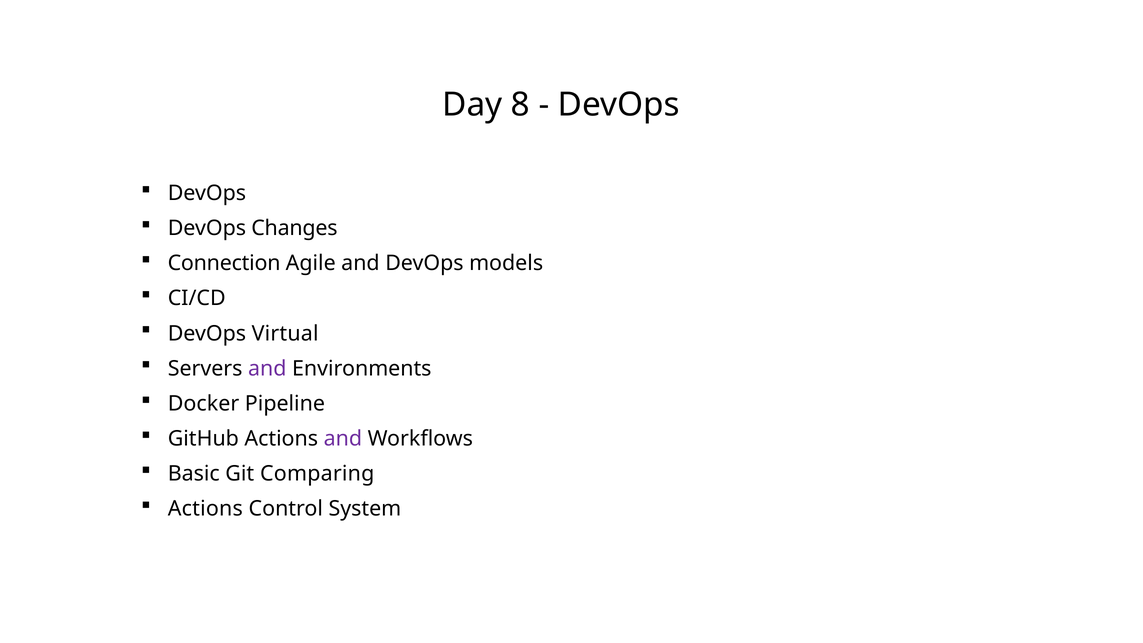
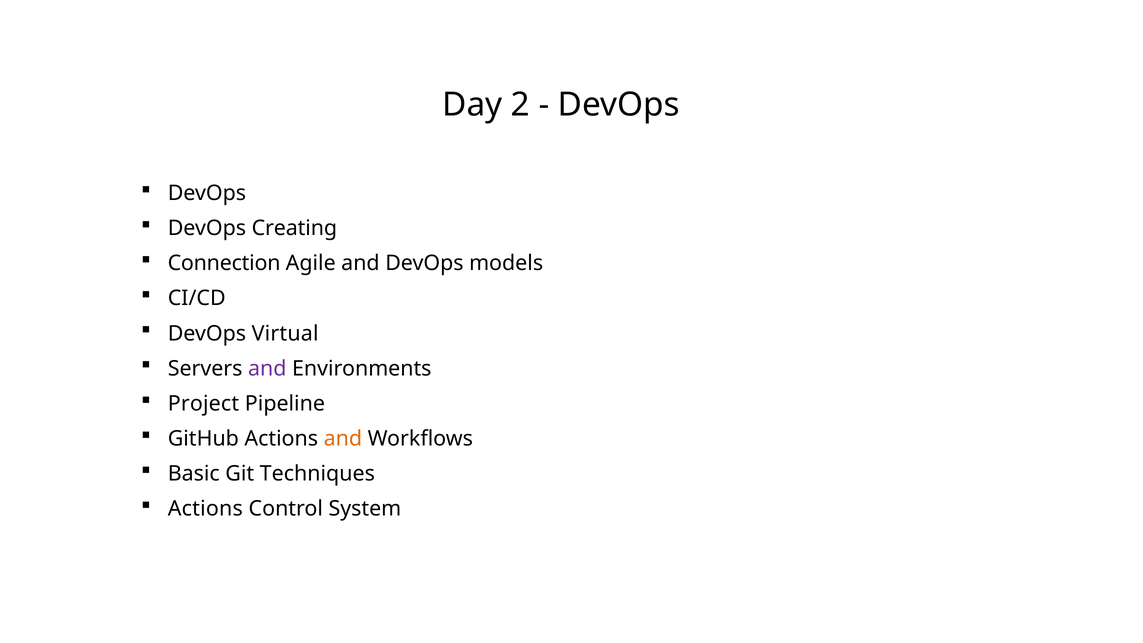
8: 8 -> 2
Changes: Changes -> Creating
Docker: Docker -> Project
and at (343, 439) colour: purple -> orange
Comparing: Comparing -> Techniques
